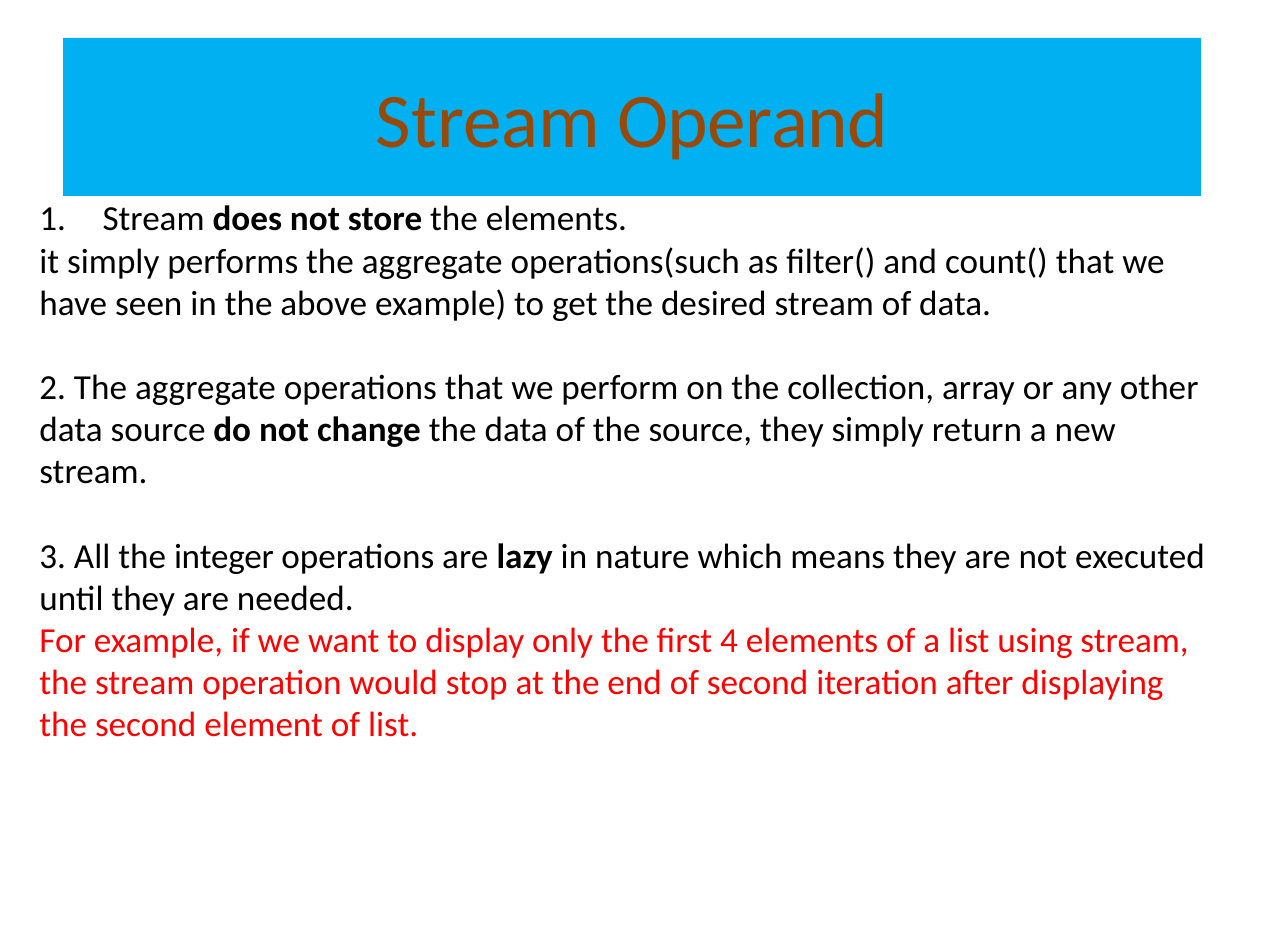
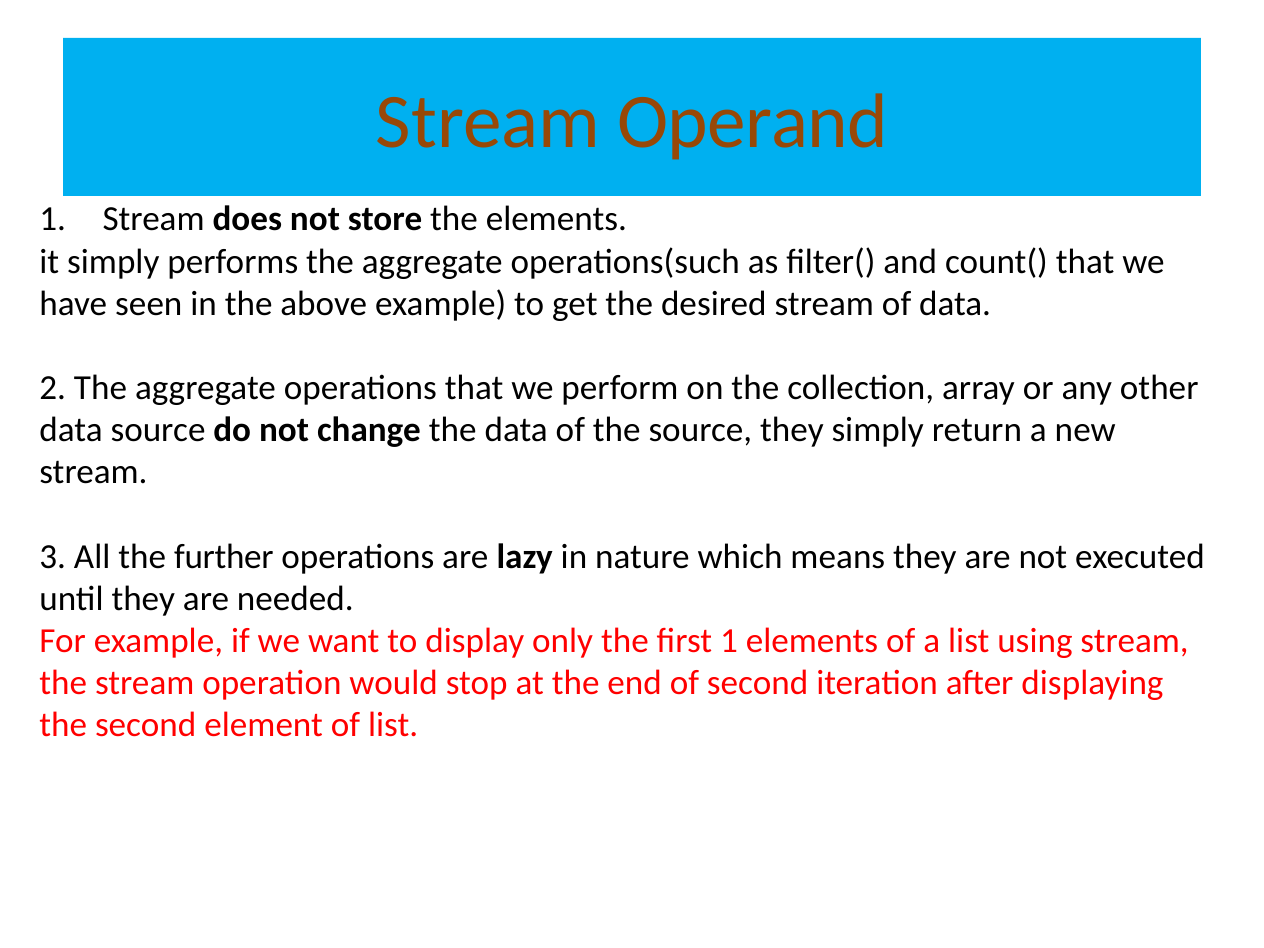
integer: integer -> further
first 4: 4 -> 1
